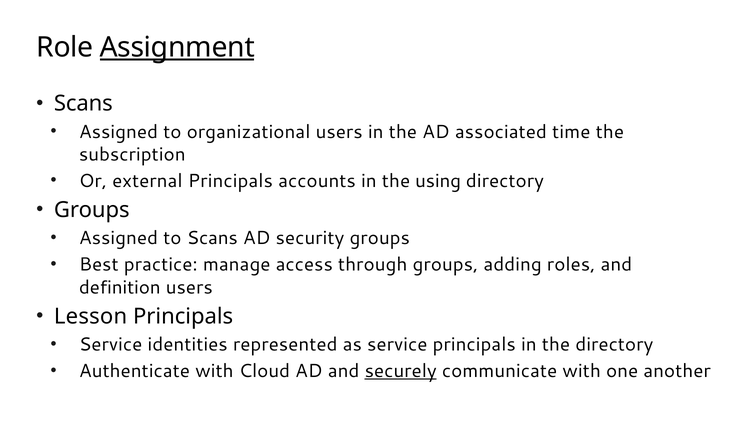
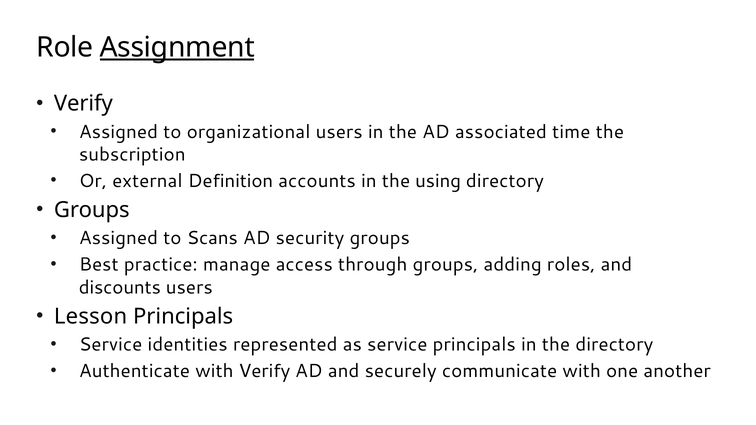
Scans at (83, 104): Scans -> Verify
external Principals: Principals -> Definition
definition: definition -> discounts
with Cloud: Cloud -> Verify
securely underline: present -> none
